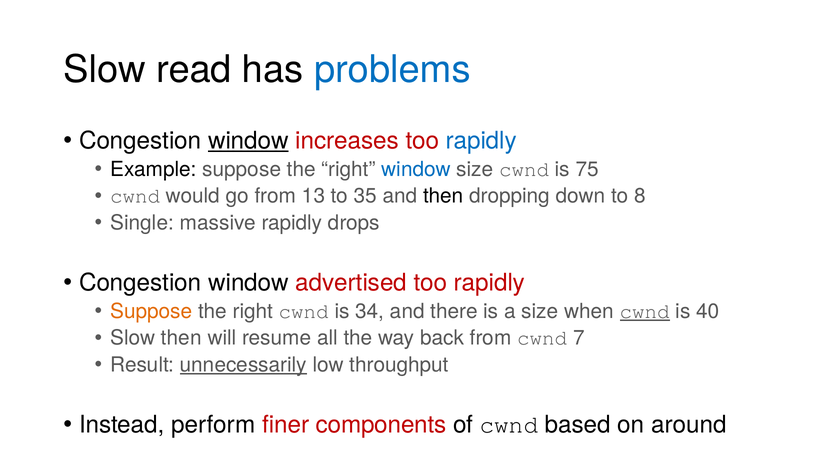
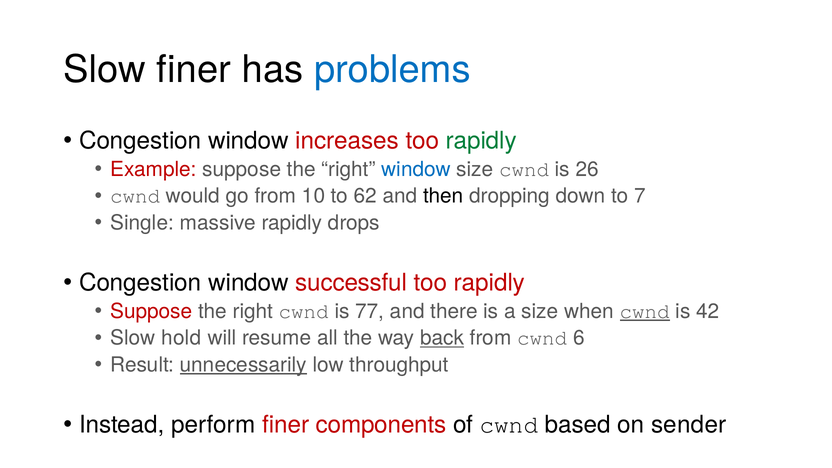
Slow read: read -> finer
window at (248, 141) underline: present -> none
rapidly at (481, 141) colour: blue -> green
Example colour: black -> red
75: 75 -> 26
13: 13 -> 10
35: 35 -> 62
8: 8 -> 7
advertised: advertised -> successful
Suppose at (151, 311) colour: orange -> red
34: 34 -> 77
40: 40 -> 42
Slow then: then -> hold
back underline: none -> present
7: 7 -> 6
around: around -> sender
